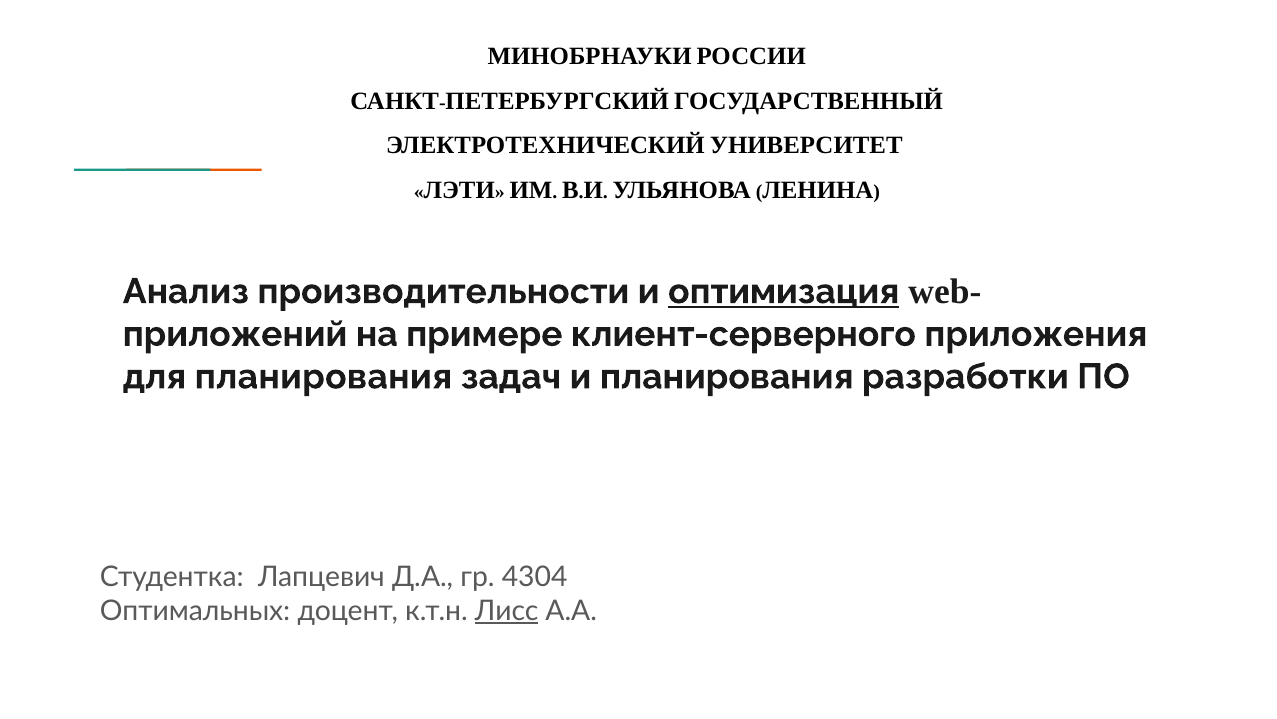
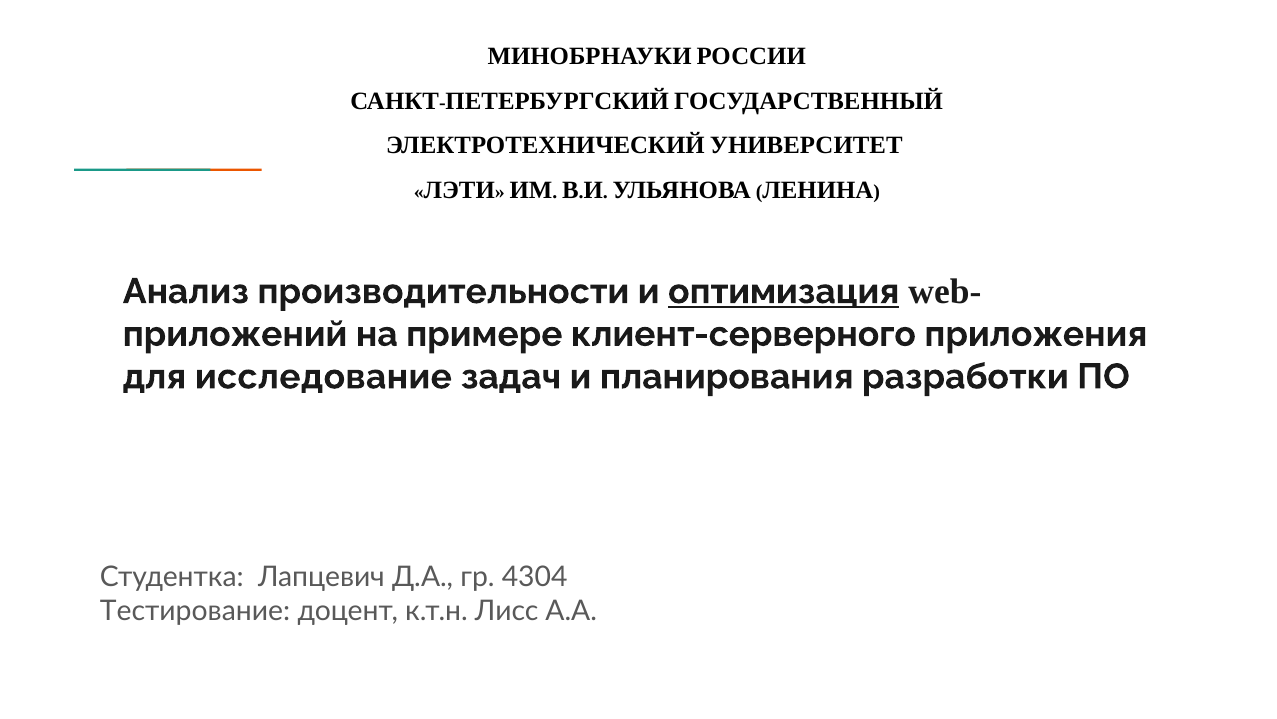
для планирования: планирования -> исследование
Оптимальных: Оптимальных -> Тестирование
Лисс underline: present -> none
